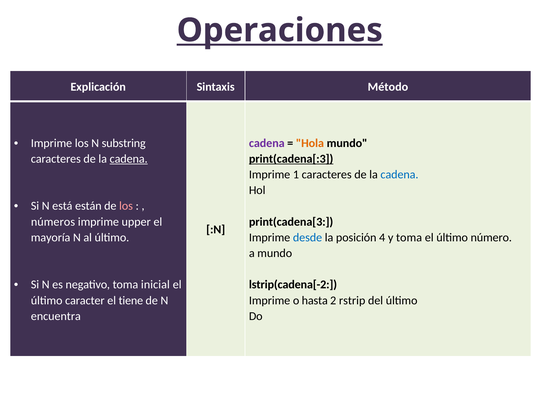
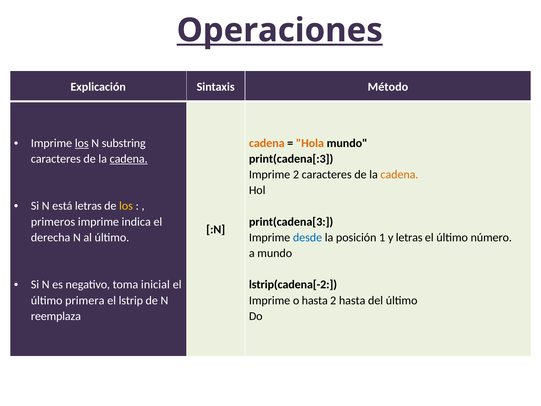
los at (82, 143) underline: none -> present
cadena at (267, 143) colour: purple -> orange
print(cadena[:3 underline: present -> none
Imprime 1: 1 -> 2
cadena at (399, 174) colour: blue -> orange
está están: están -> letras
los at (126, 206) colour: pink -> yellow
números: números -> primeros
upper: upper -> indica
mayoría: mayoría -> derecha
4: 4 -> 1
y toma: toma -> letras
caracter: caracter -> primera
tiene: tiene -> lstrip
2 rstrip: rstrip -> hasta
encuentra: encuentra -> reemplaza
